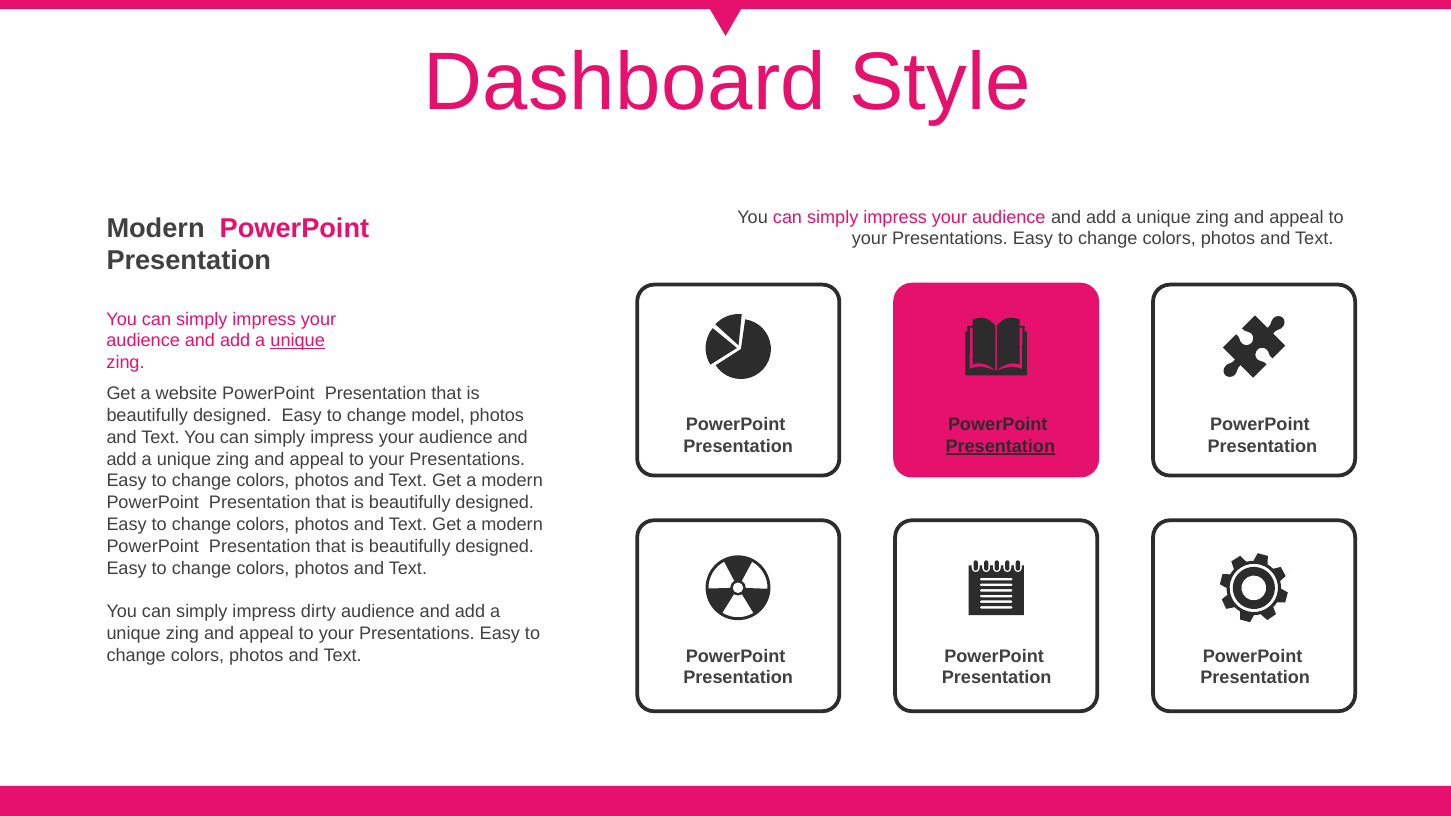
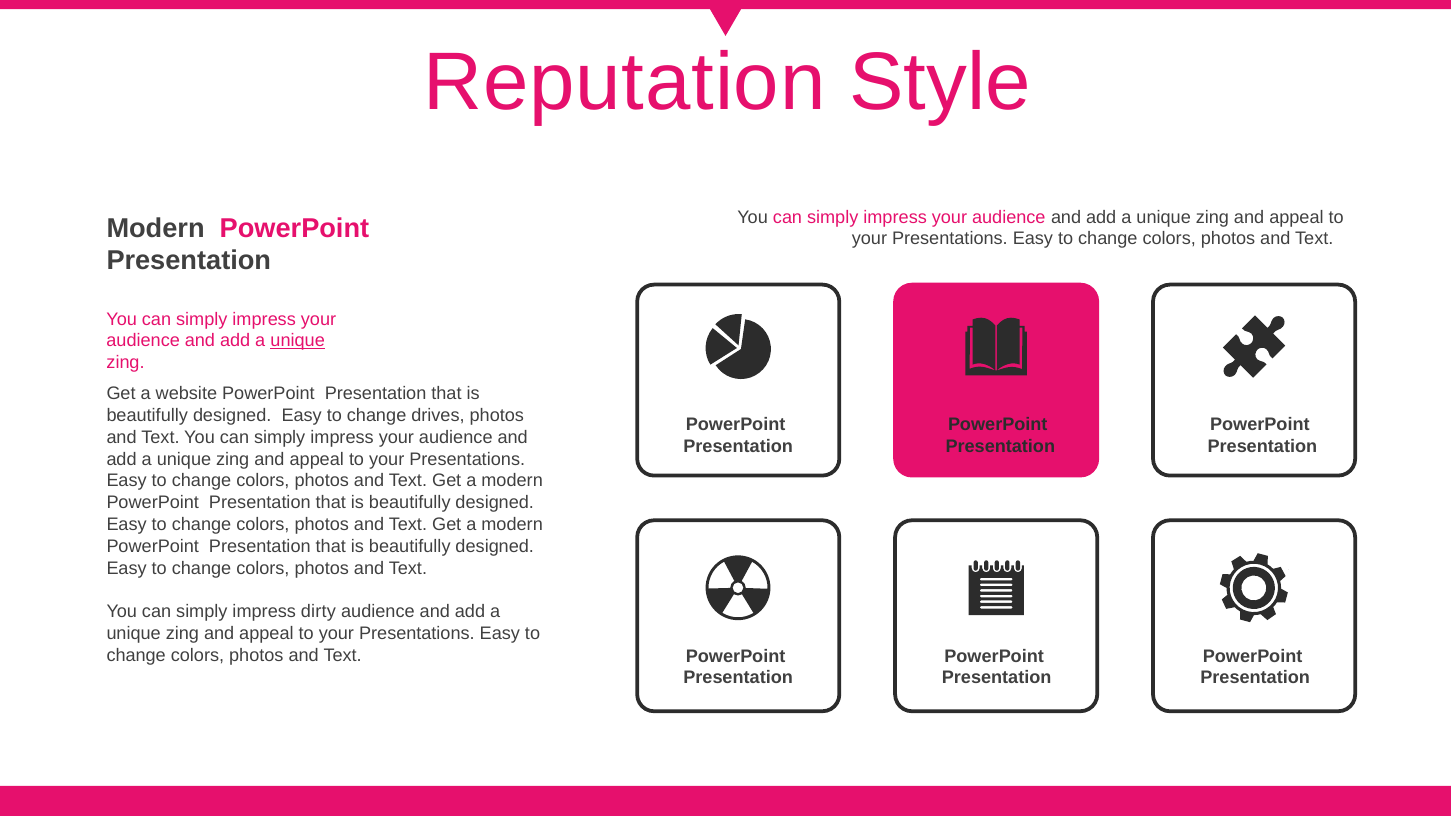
Dashboard: Dashboard -> Reputation
model: model -> drives
Presentation at (1000, 446) underline: present -> none
